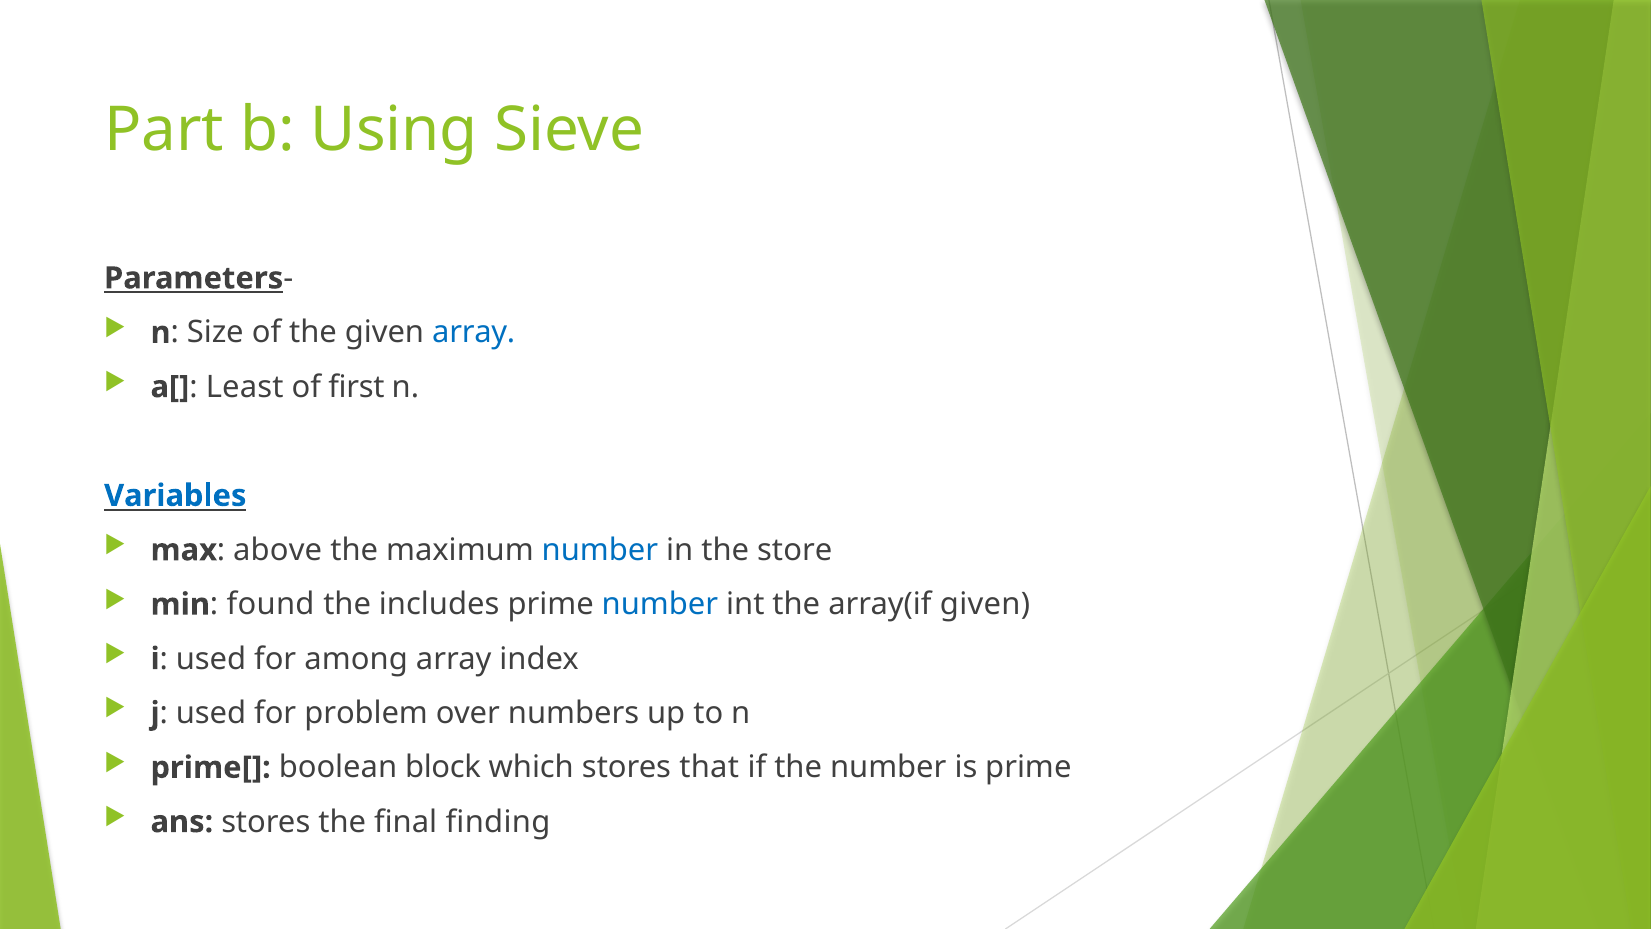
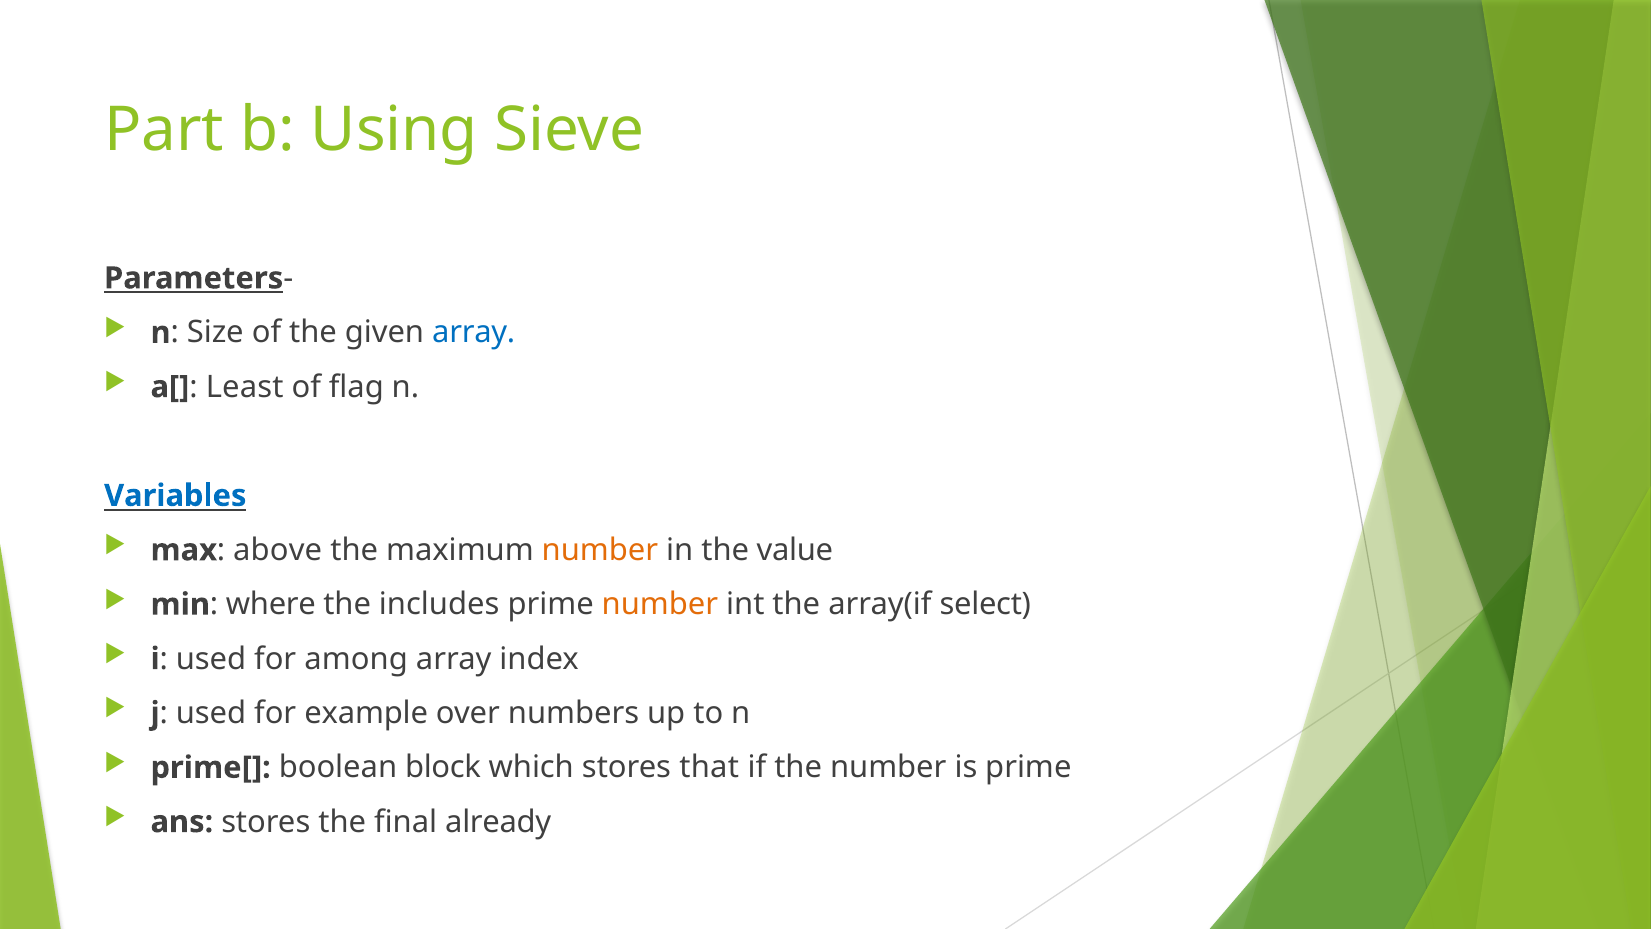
first: first -> flag
number at (600, 550) colour: blue -> orange
store: store -> value
found: found -> where
number at (660, 604) colour: blue -> orange
array(if given: given -> select
problem: problem -> example
finding: finding -> already
